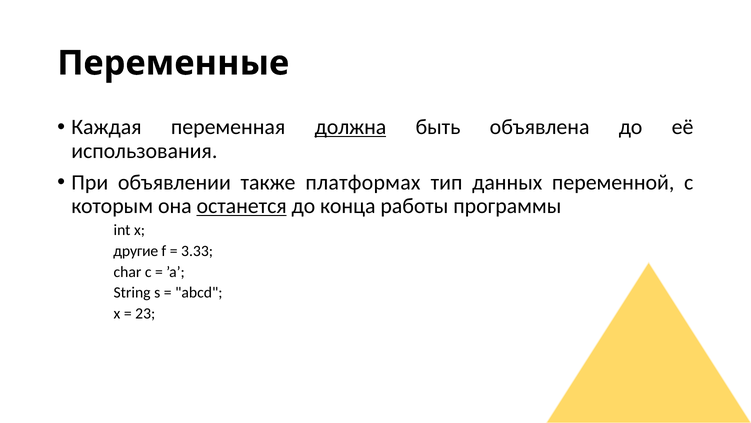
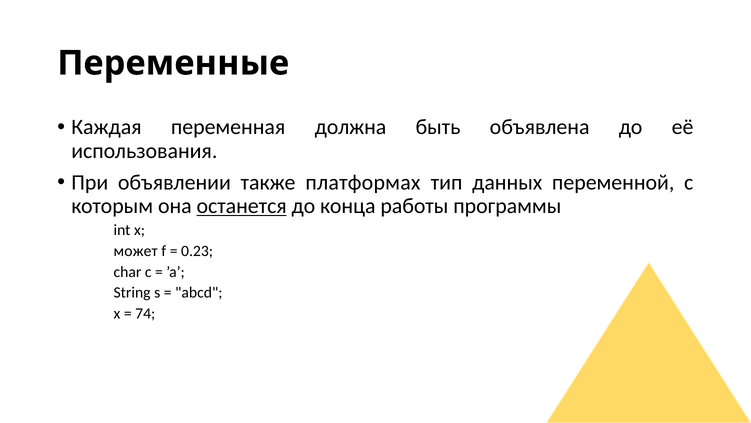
должна underline: present -> none
другие: другие -> может
3.33: 3.33 -> 0.23
23: 23 -> 74
